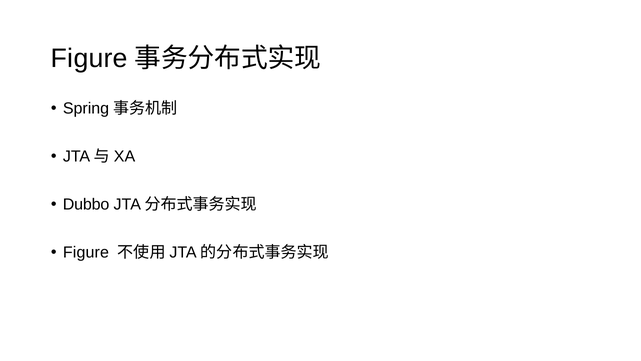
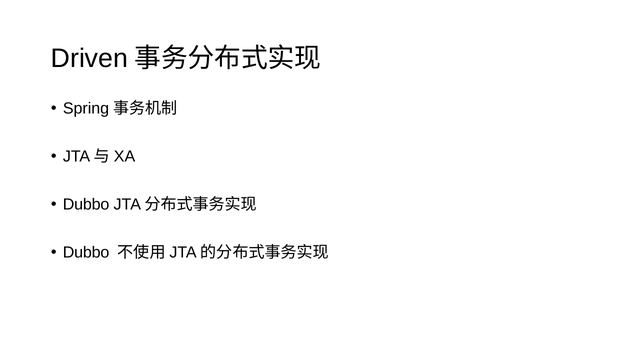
Figure at (89, 59): Figure -> Driven
Figure at (86, 252): Figure -> Dubbo
